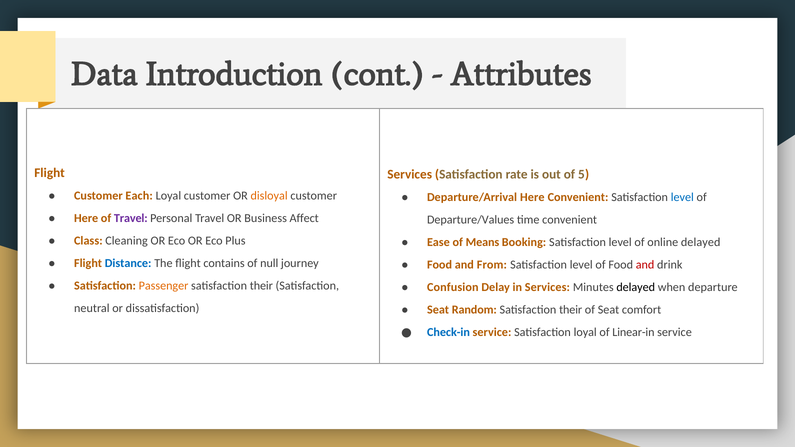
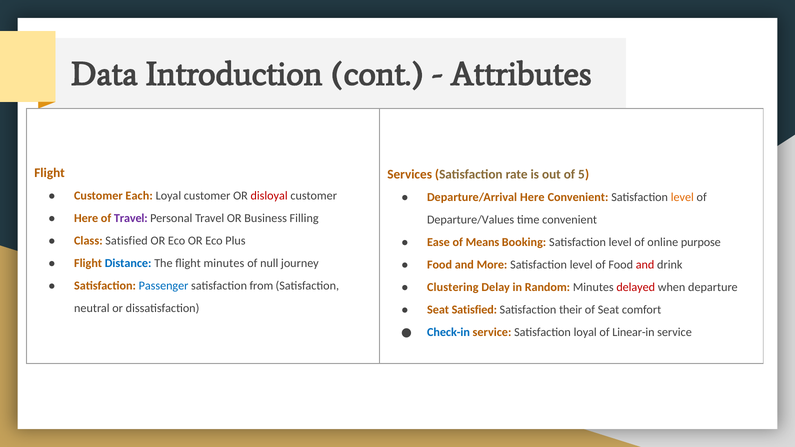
disloyal colour: orange -> red
level at (682, 197) colour: blue -> orange
Affect: Affect -> Filling
Class Cleaning: Cleaning -> Satisfied
online delayed: delayed -> purpose
flight contains: contains -> minutes
From: From -> More
Passenger colour: orange -> blue
their at (261, 286): their -> from
Confusion: Confusion -> Clustering
in Services: Services -> Random
delayed at (636, 287) colour: black -> red
Seat Random: Random -> Satisfied
